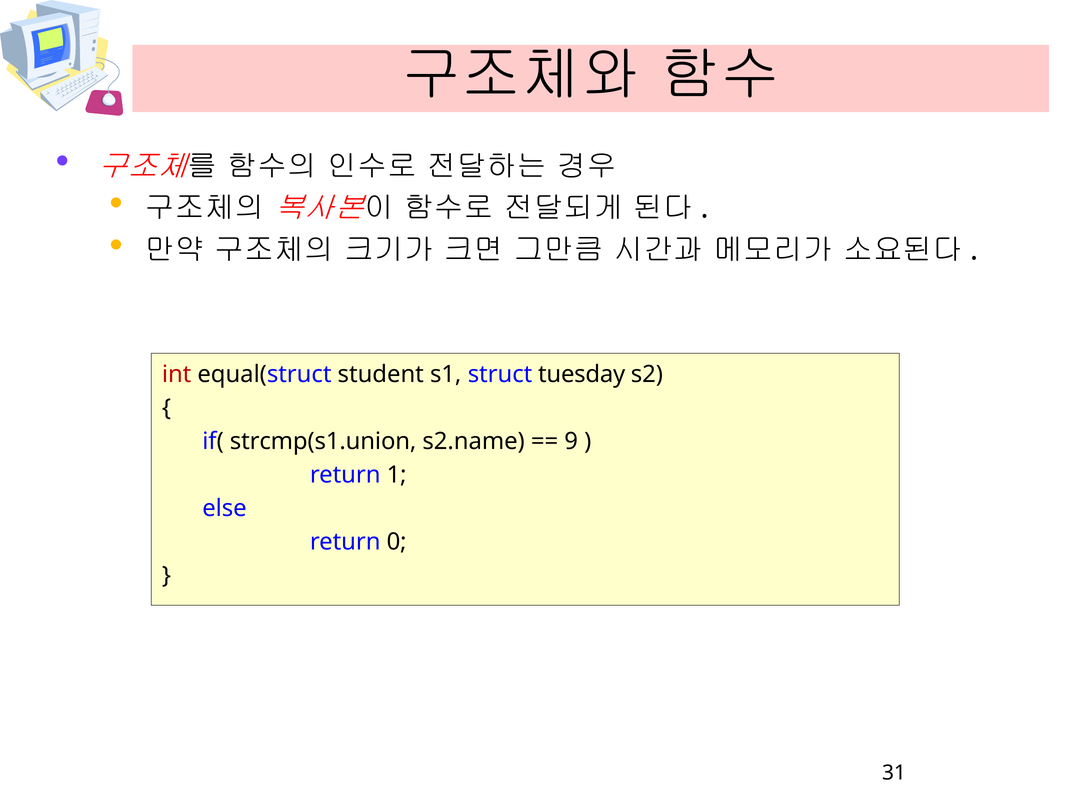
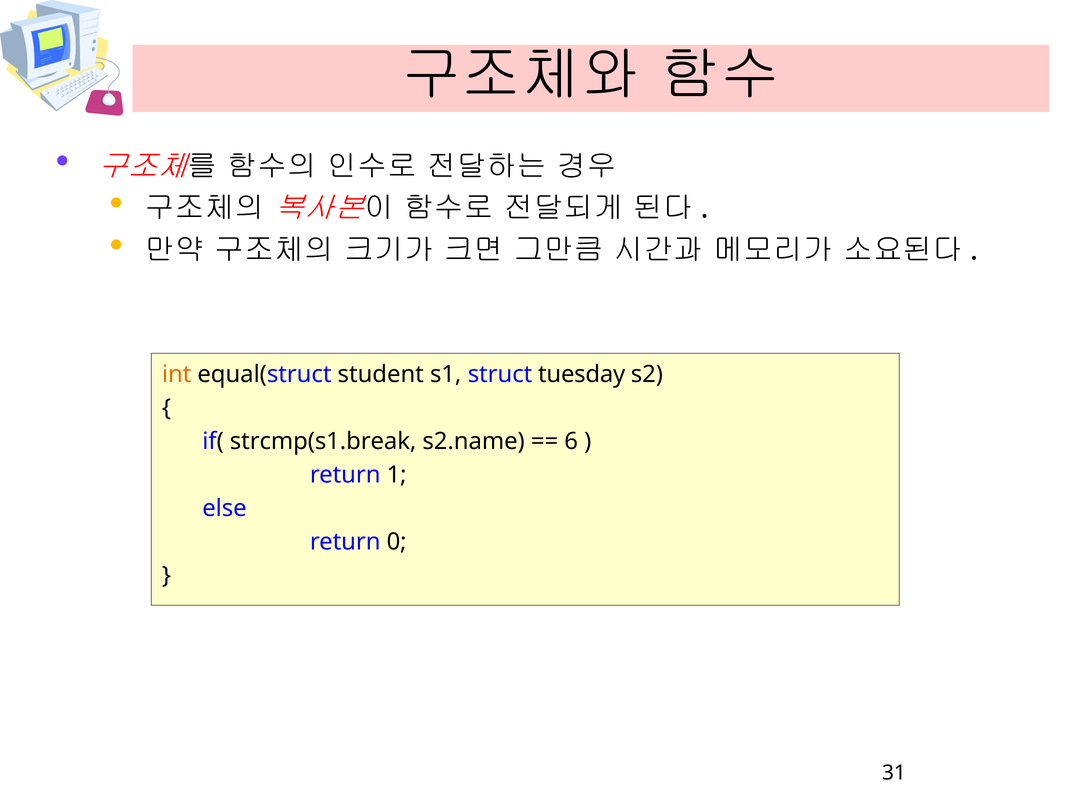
int colour: red -> orange
strcmp(s1.union: strcmp(s1.union -> strcmp(s1.break
9: 9 -> 6
